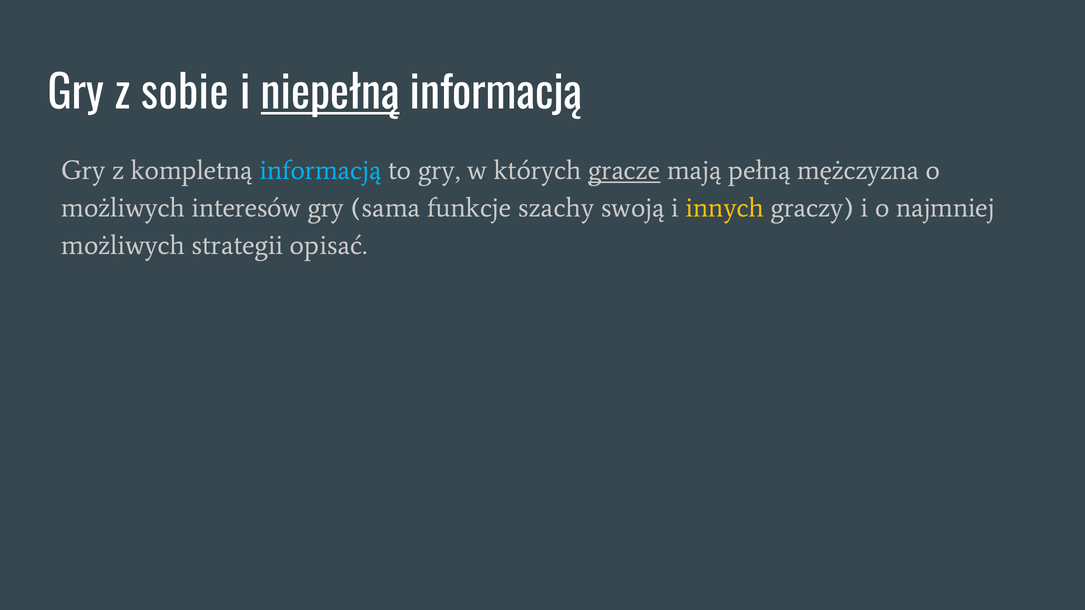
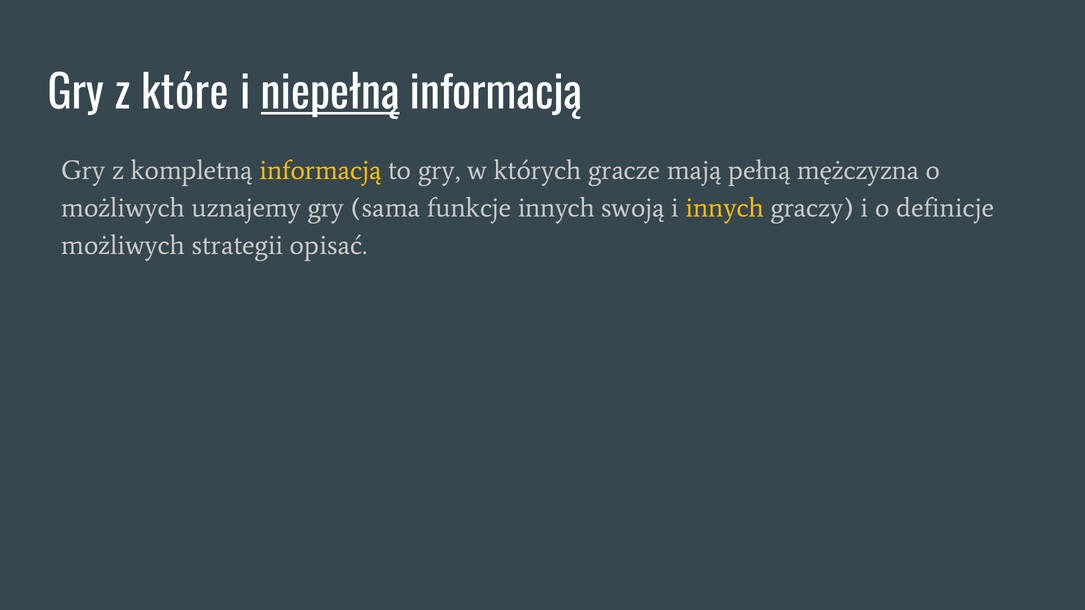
sobie: sobie -> które
informacją at (320, 171) colour: light blue -> yellow
gracze underline: present -> none
interesów: interesów -> uznajemy
funkcje szachy: szachy -> innych
najmniej: najmniej -> definicje
